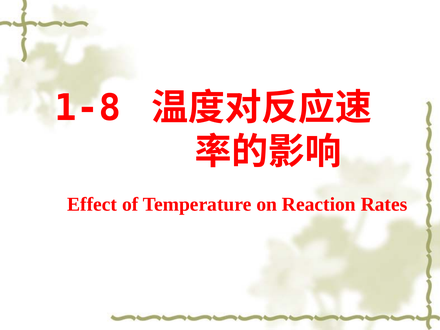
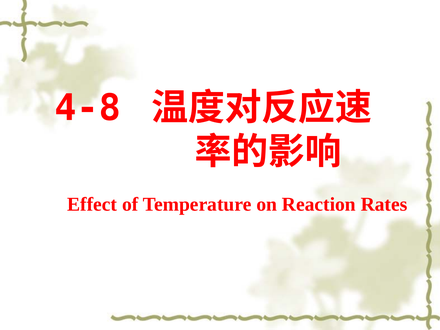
1-8: 1-8 -> 4-8
